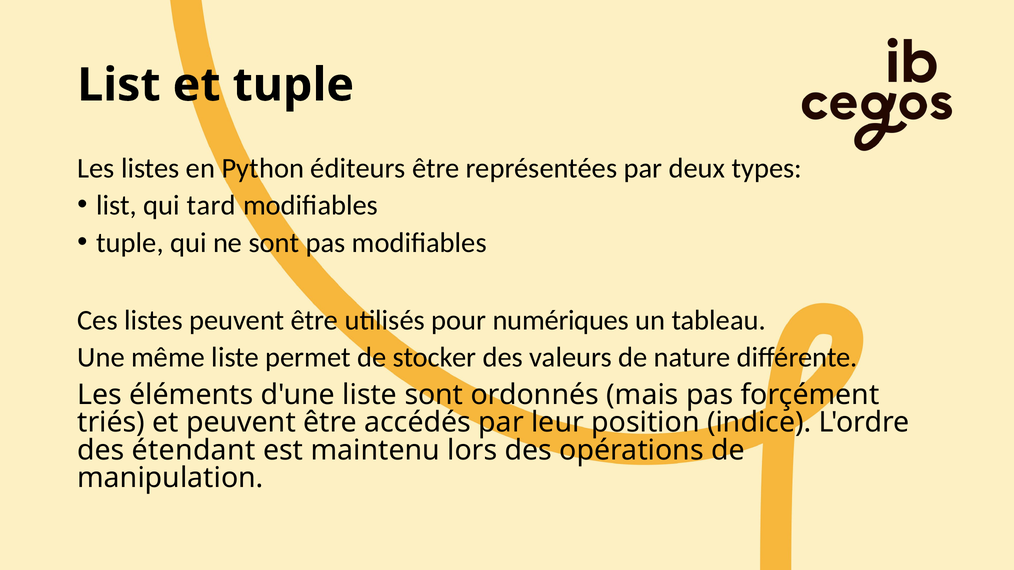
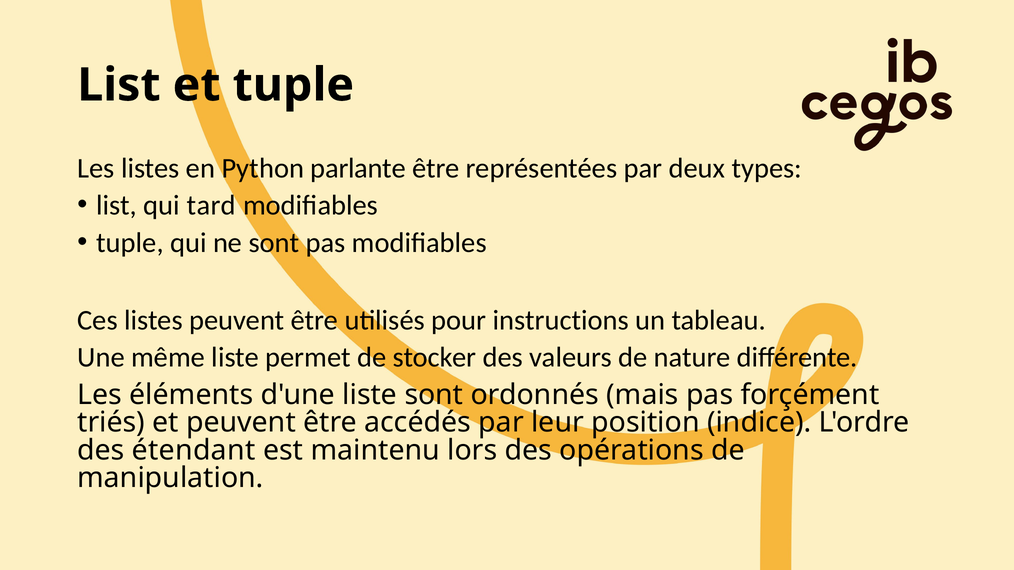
éditeurs: éditeurs -> parlante
numériques: numériques -> instructions
